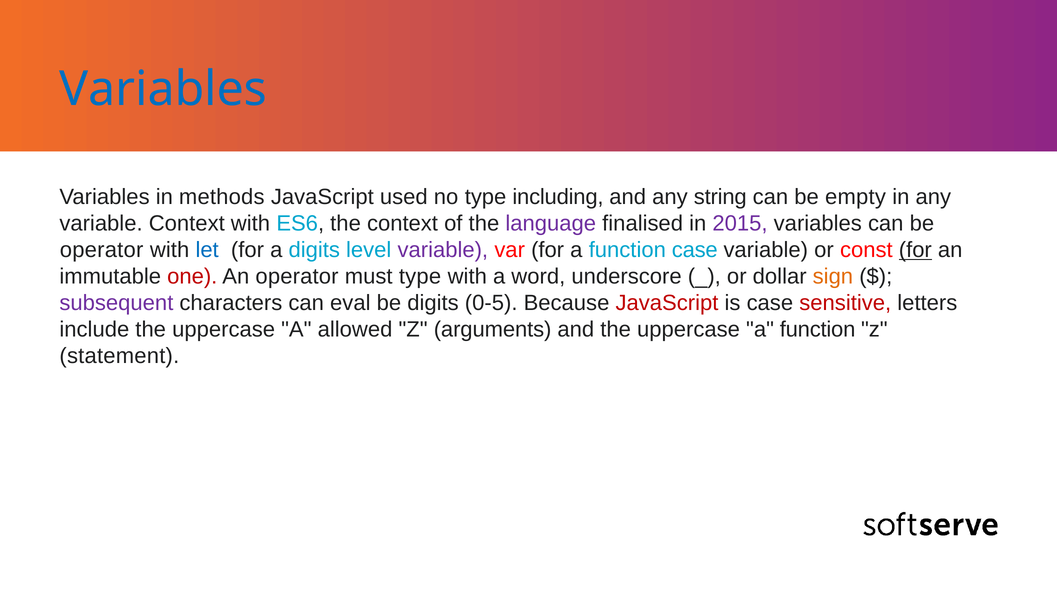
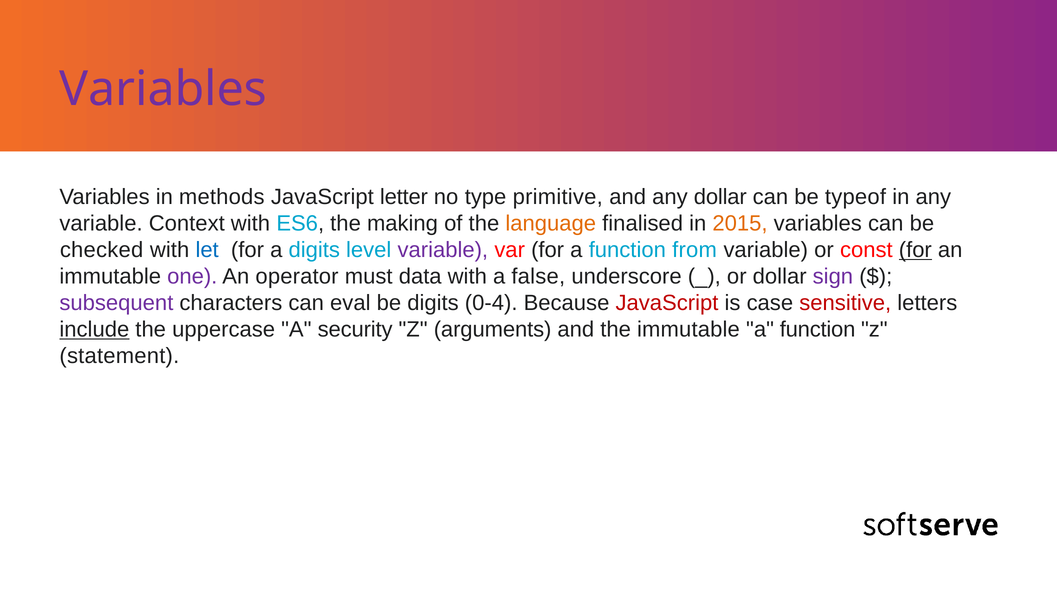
Variables at (163, 89) colour: blue -> purple
used: used -> letter
including: including -> primitive
any string: string -> dollar
empty: empty -> typeof
the context: context -> making
language colour: purple -> orange
2015 colour: purple -> orange
operator at (102, 250): operator -> checked
function case: case -> from
one colour: red -> purple
must type: type -> data
word: word -> false
sign colour: orange -> purple
0-5: 0-5 -> 0-4
include underline: none -> present
allowed: allowed -> security
and the uppercase: uppercase -> immutable
